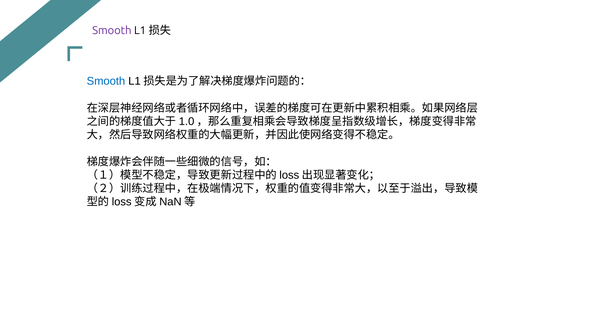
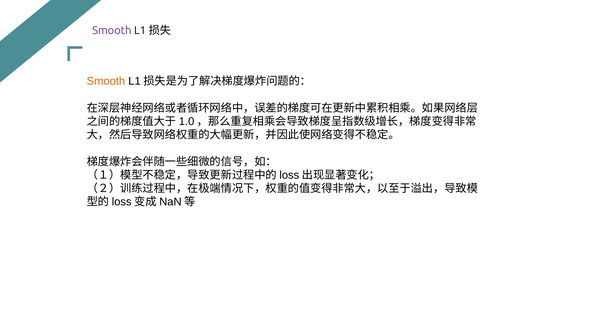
Smooth at (106, 81) colour: blue -> orange
